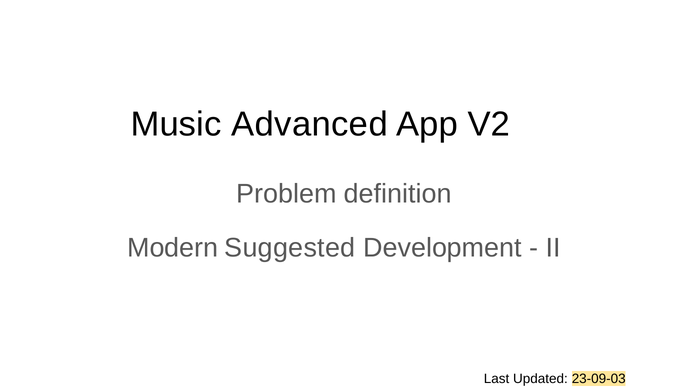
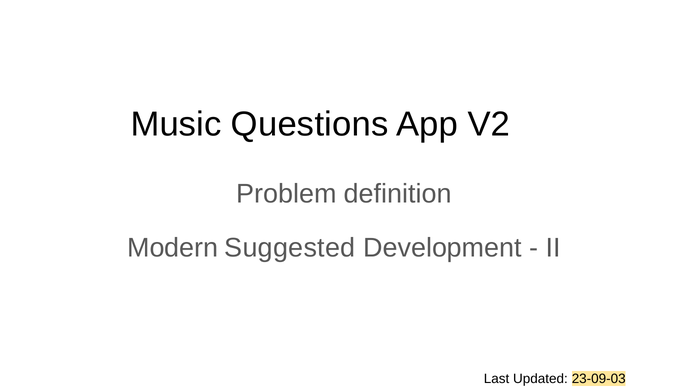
Advanced: Advanced -> Questions
